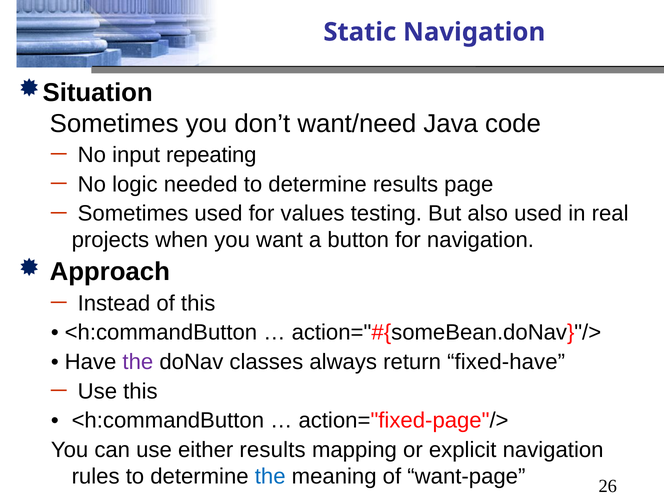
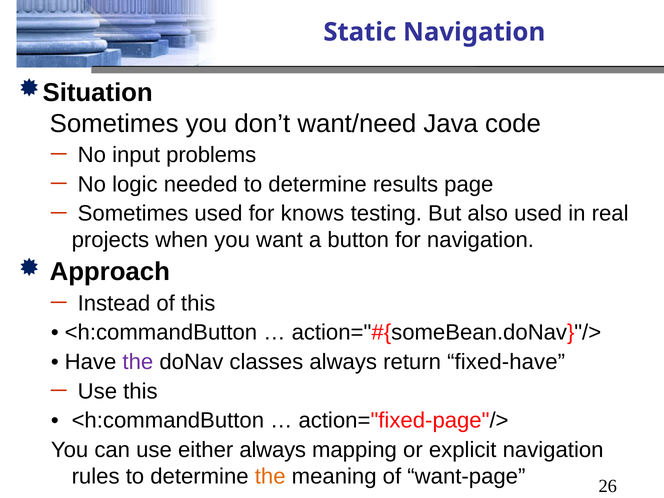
repeating: repeating -> problems
values: values -> knows
either results: results -> always
the at (270, 476) colour: blue -> orange
